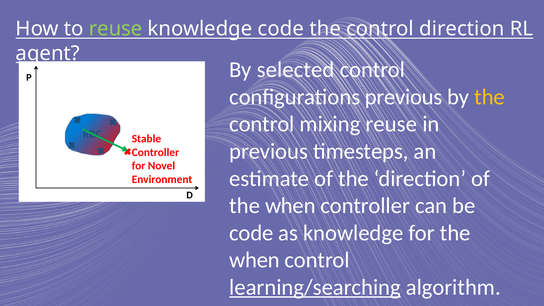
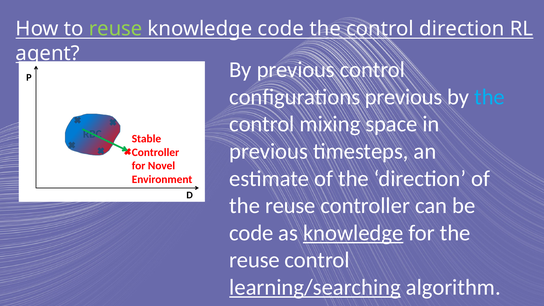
By selected: selected -> previous
the at (490, 97) colour: yellow -> light blue
mixing reuse: reuse -> space
when at (290, 206): when -> reuse
knowledge at (353, 233) underline: none -> present
when at (254, 260): when -> reuse
